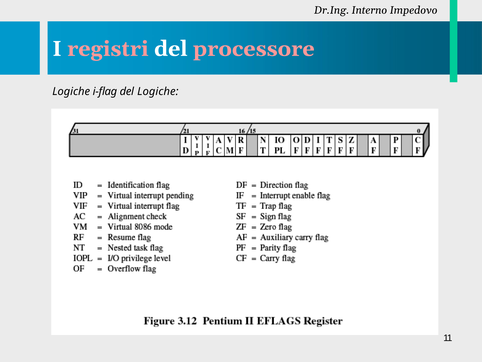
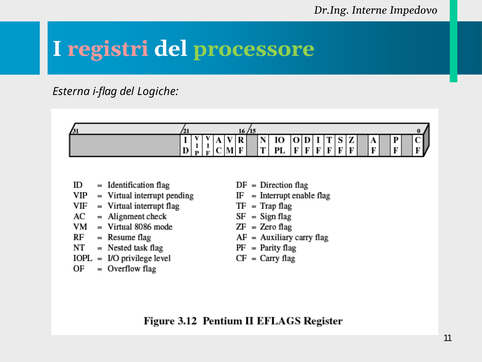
Interno: Interno -> Interne
processore colour: pink -> light green
Logiche at (71, 91): Logiche -> Esterna
